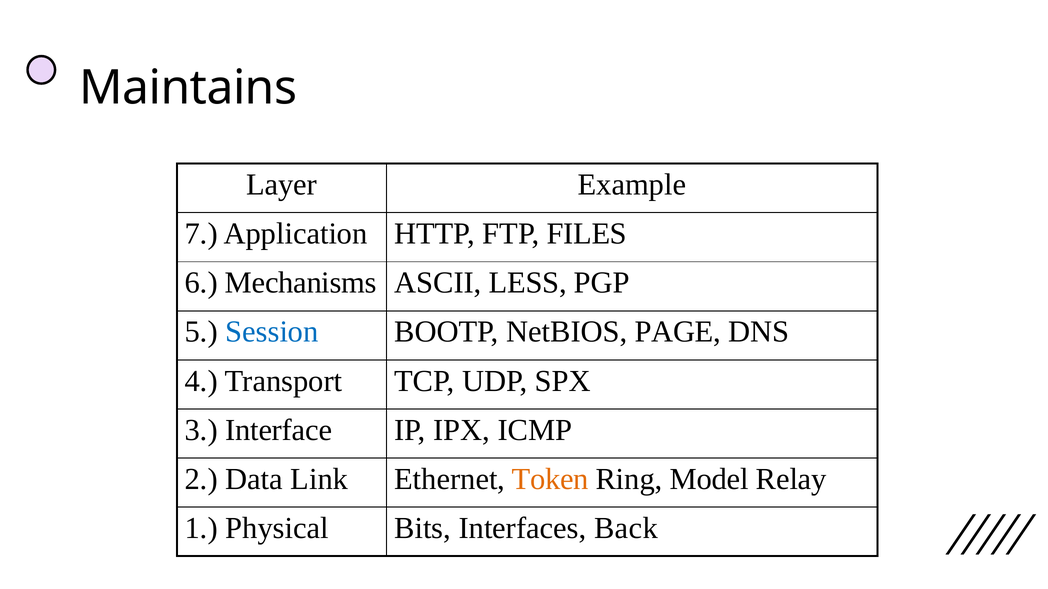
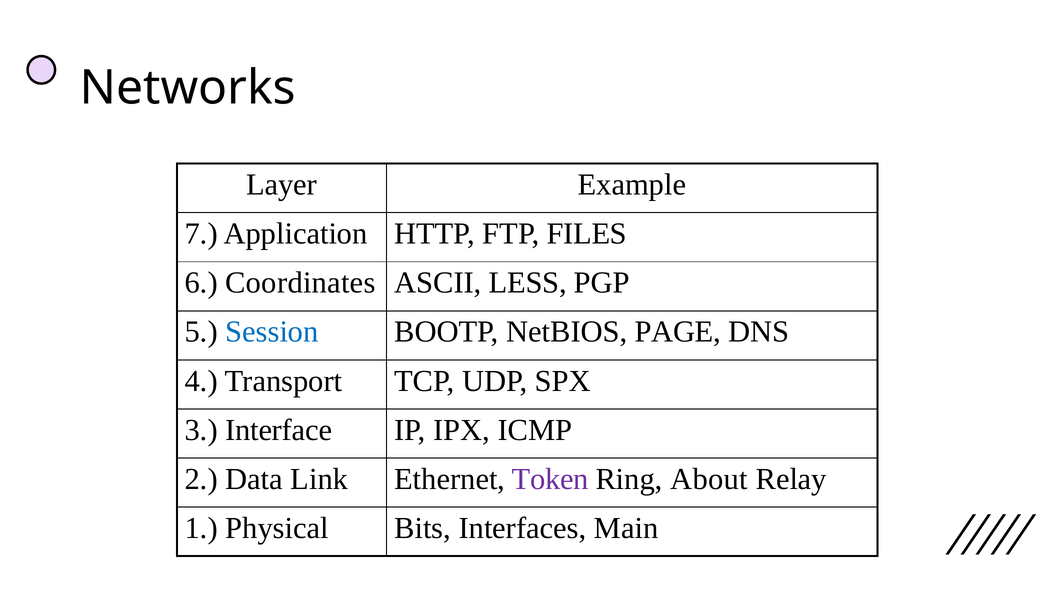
Maintains: Maintains -> Networks
Mechanisms: Mechanisms -> Coordinates
Token colour: orange -> purple
Model: Model -> About
Back: Back -> Main
